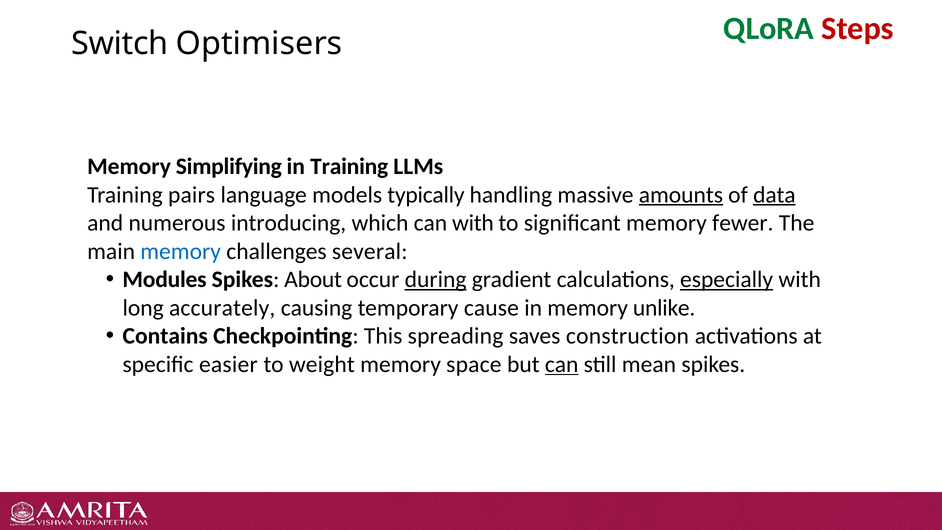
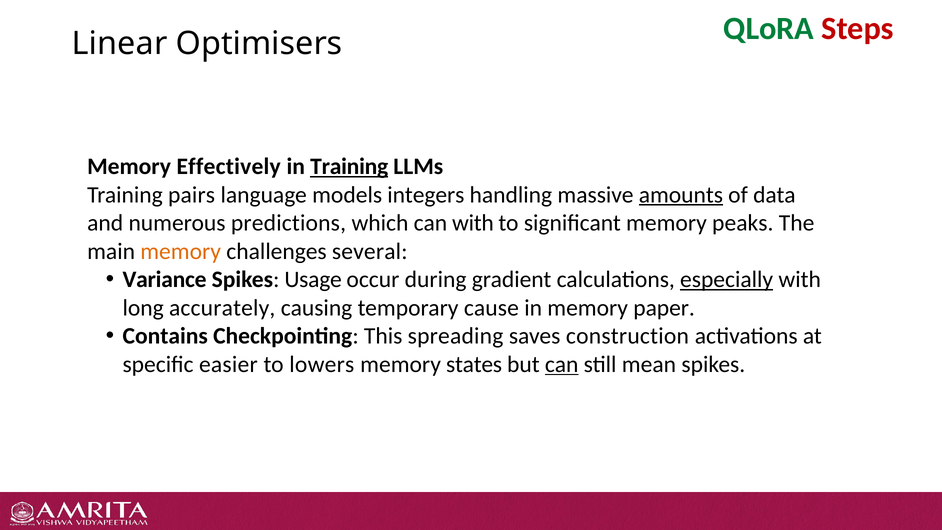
Switch: Switch -> Linear
Simplifying: Simplifying -> Effectively
Training at (349, 166) underline: none -> present
typically: typically -> integers
data underline: present -> none
introducing: introducing -> predictions
fewer: fewer -> peaks
memory at (181, 251) colour: blue -> orange
Modules: Modules -> Variance
About: About -> Usage
during underline: present -> none
unlike: unlike -> paper
weight: weight -> lowers
space: space -> states
